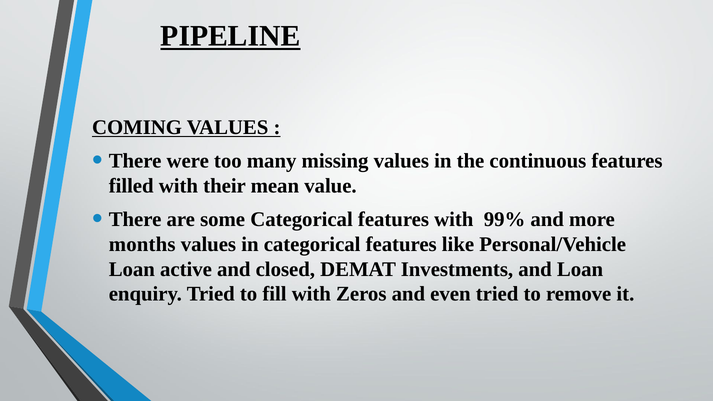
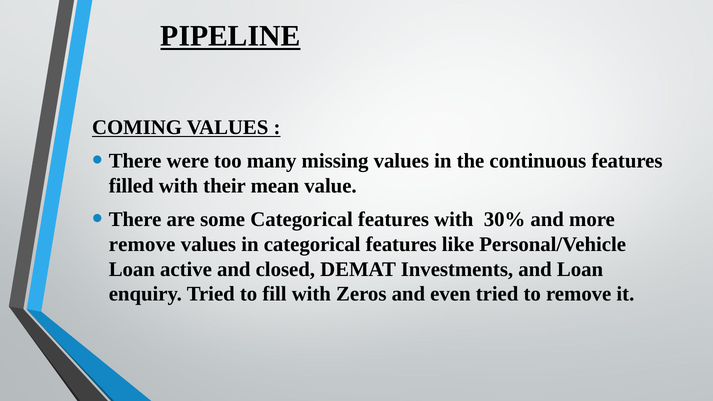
99%: 99% -> 30%
months at (142, 244): months -> remove
